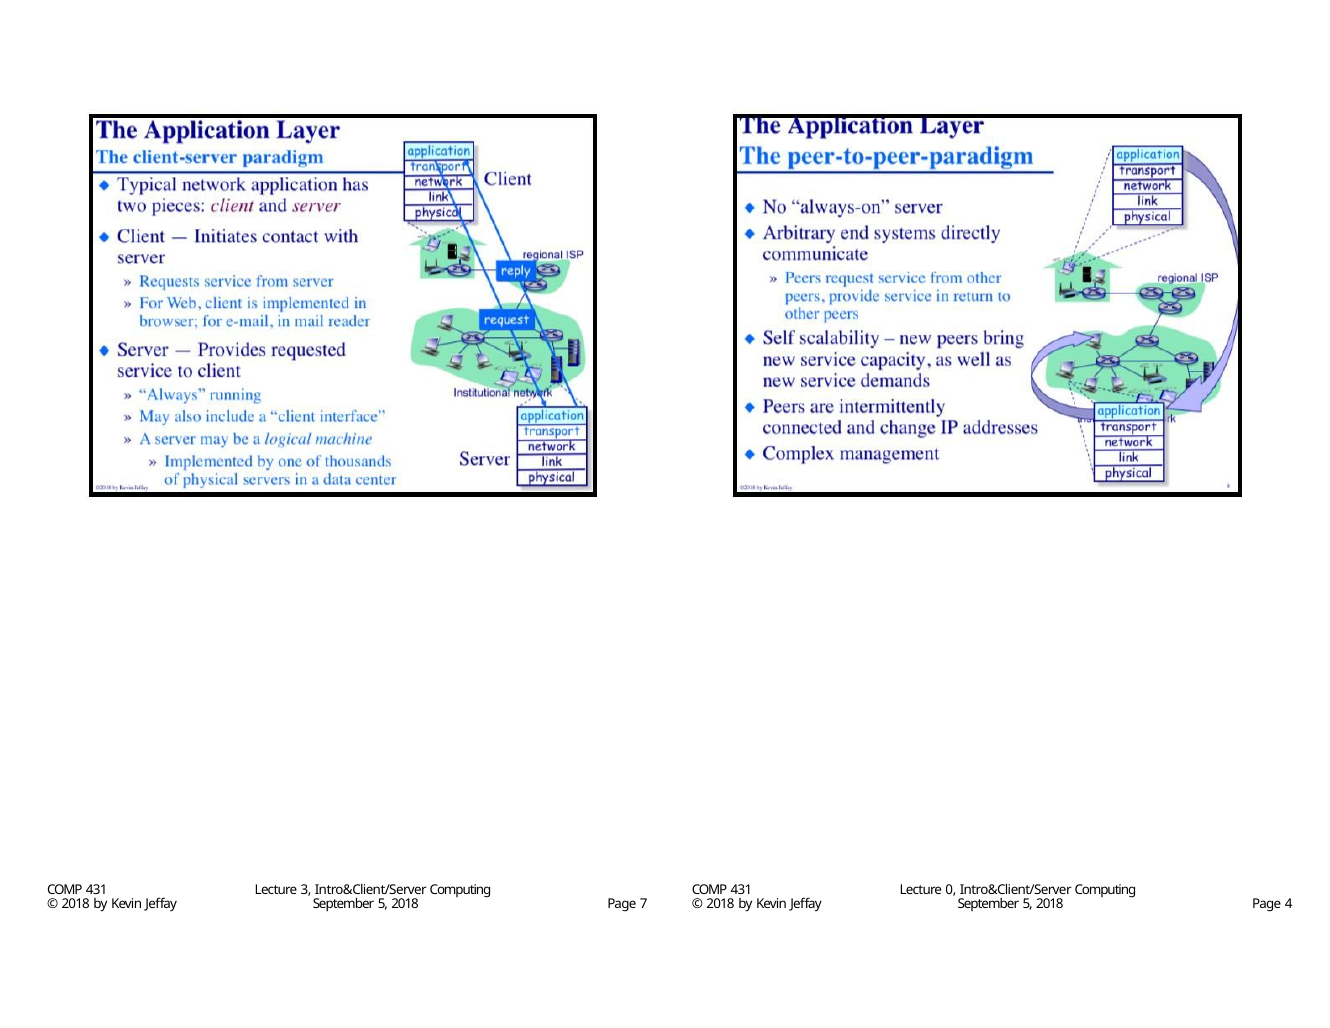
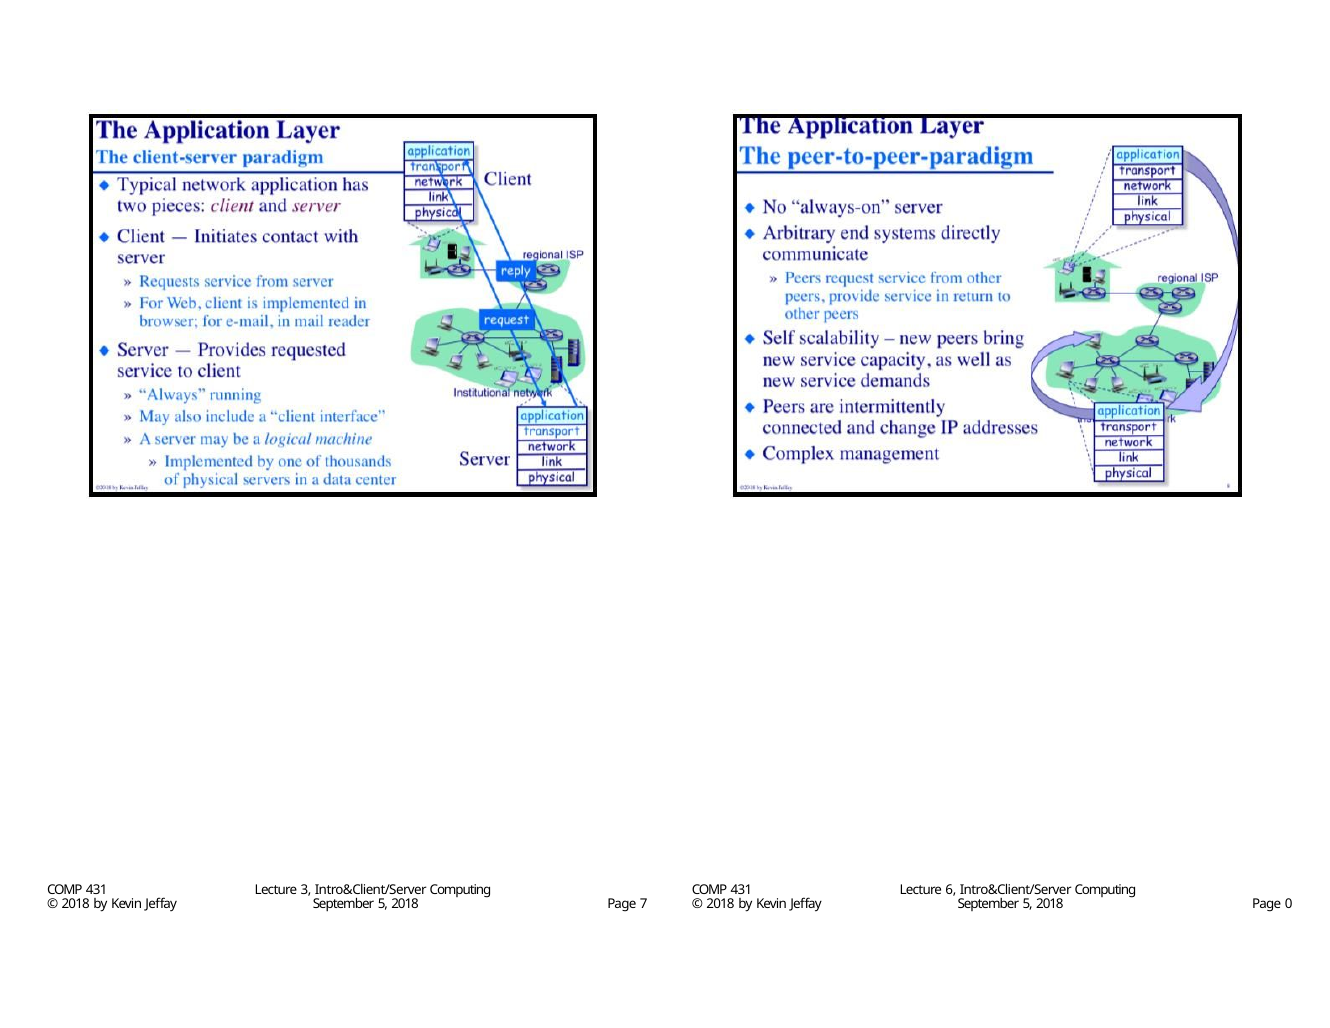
0: 0 -> 6
4: 4 -> 0
